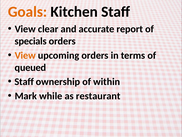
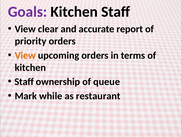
Goals colour: orange -> purple
specials: specials -> priority
queued at (30, 67): queued -> kitchen
within: within -> queue
